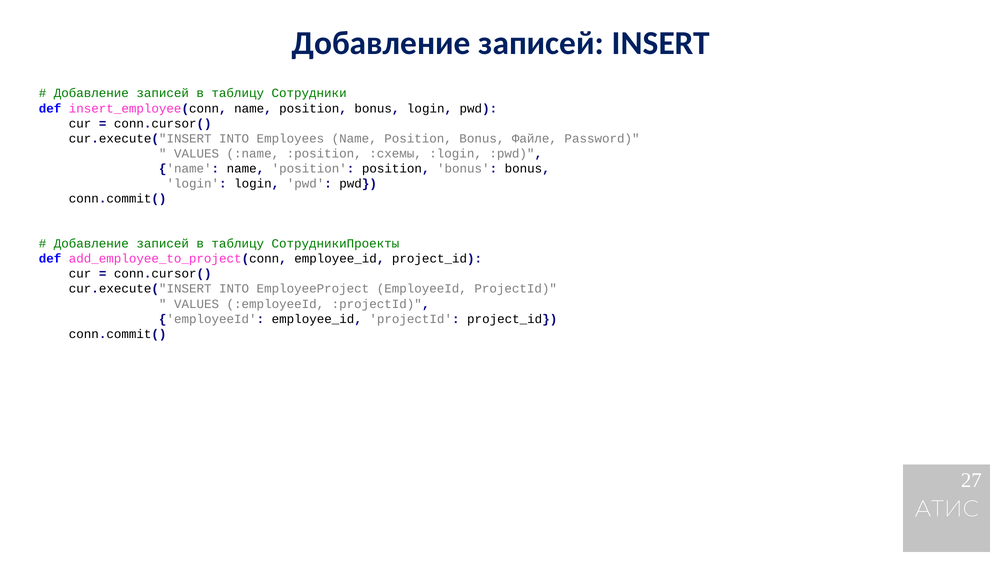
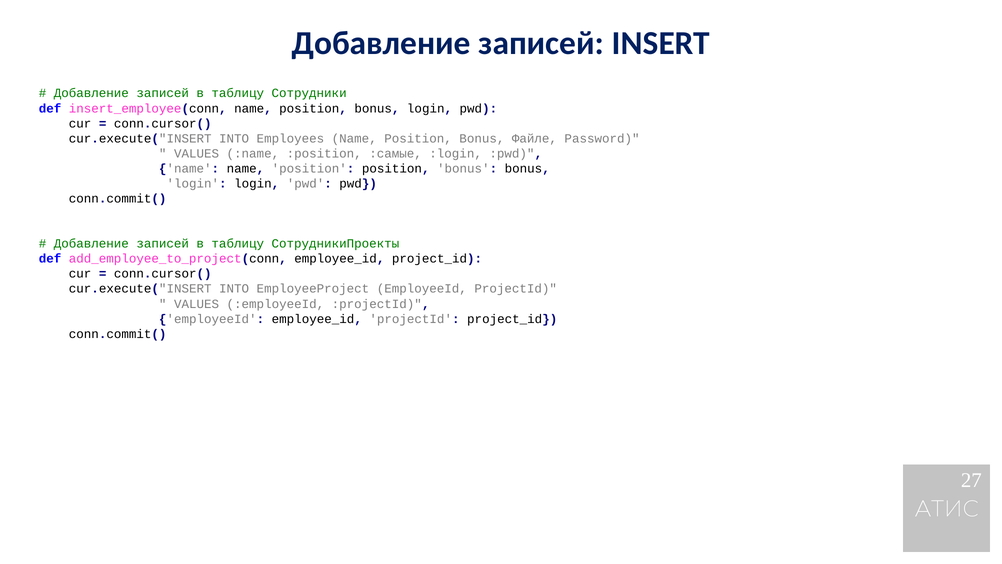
:схемы: :схемы -> :самые
